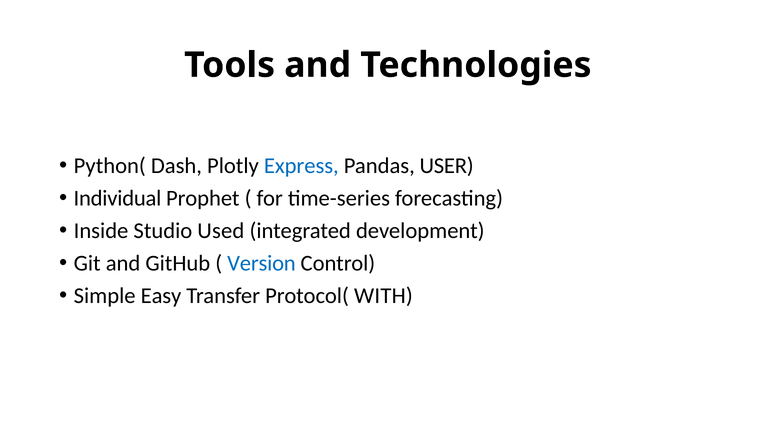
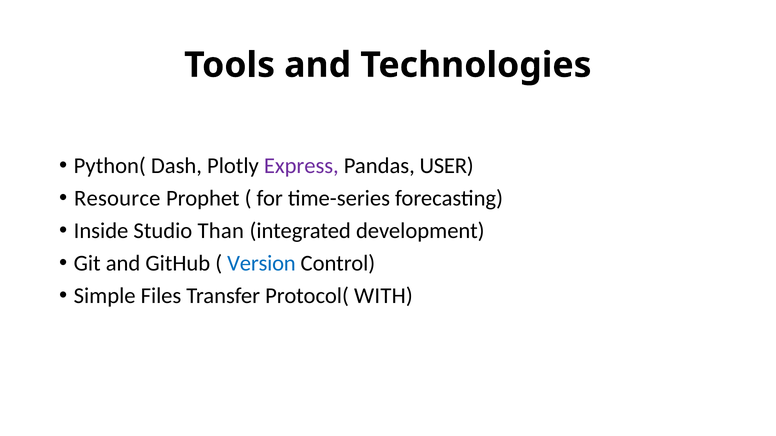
Express colour: blue -> purple
Individual: Individual -> Resource
Used: Used -> Than
Easy: Easy -> Files
